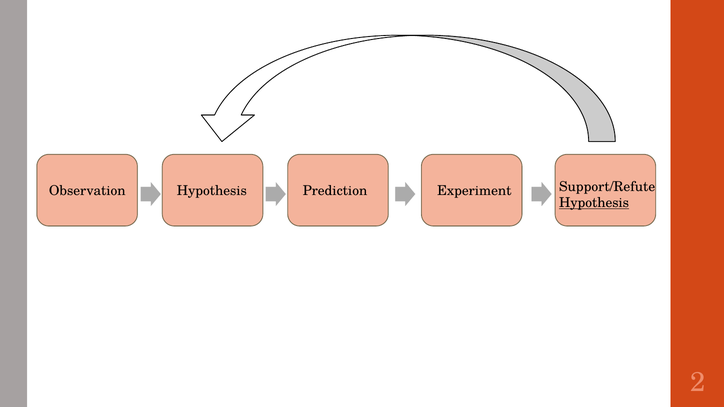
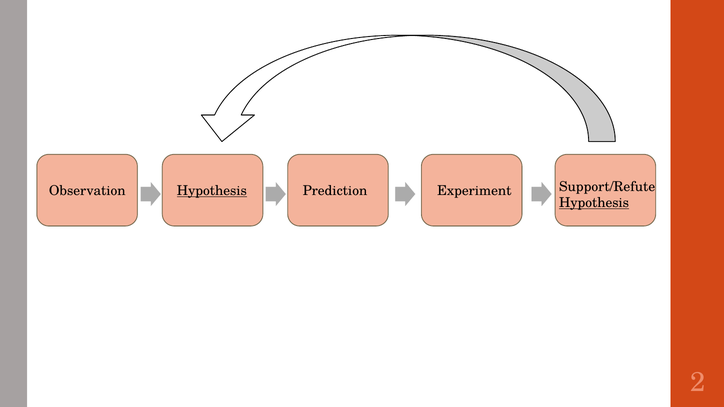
Hypothesis at (212, 191) underline: none -> present
